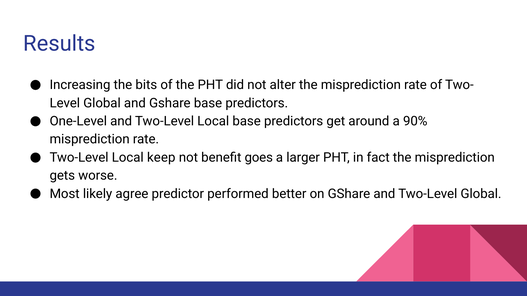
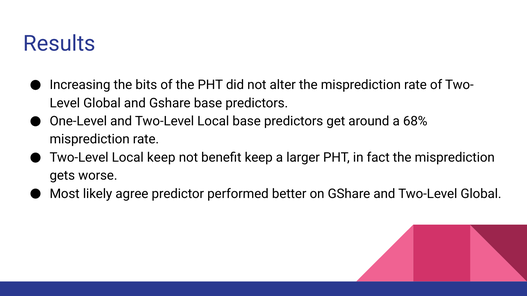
90%: 90% -> 68%
benefit goes: goes -> keep
